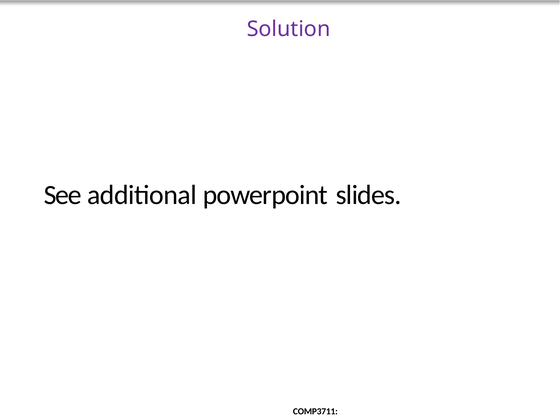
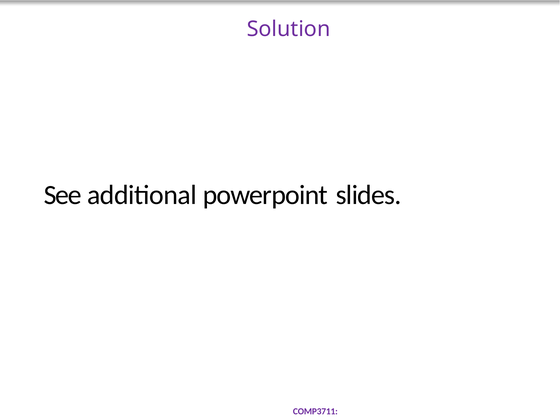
COMP3711 colour: black -> purple
